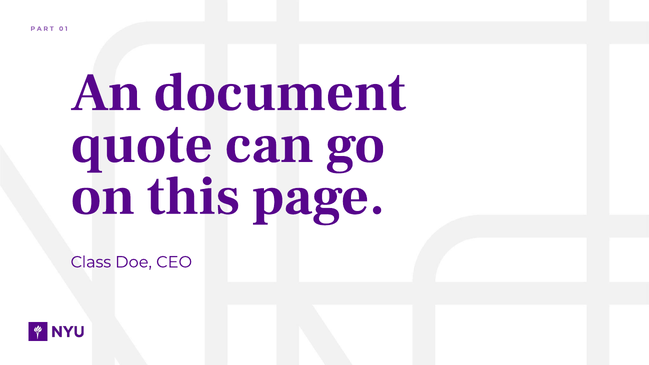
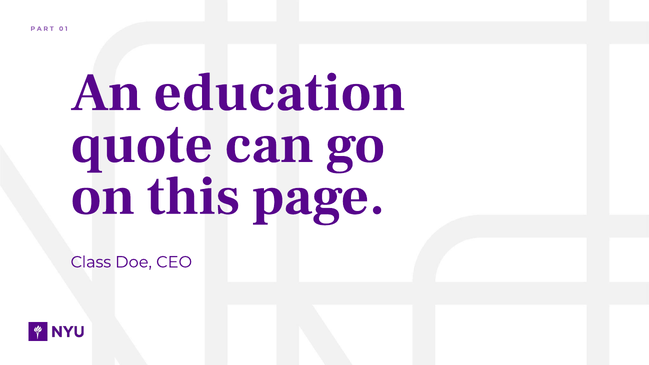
document: document -> education
